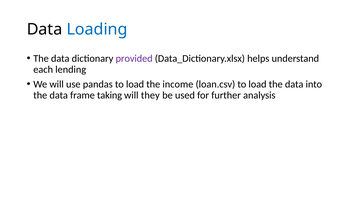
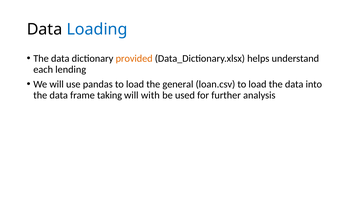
provided colour: purple -> orange
income: income -> general
they: they -> with
